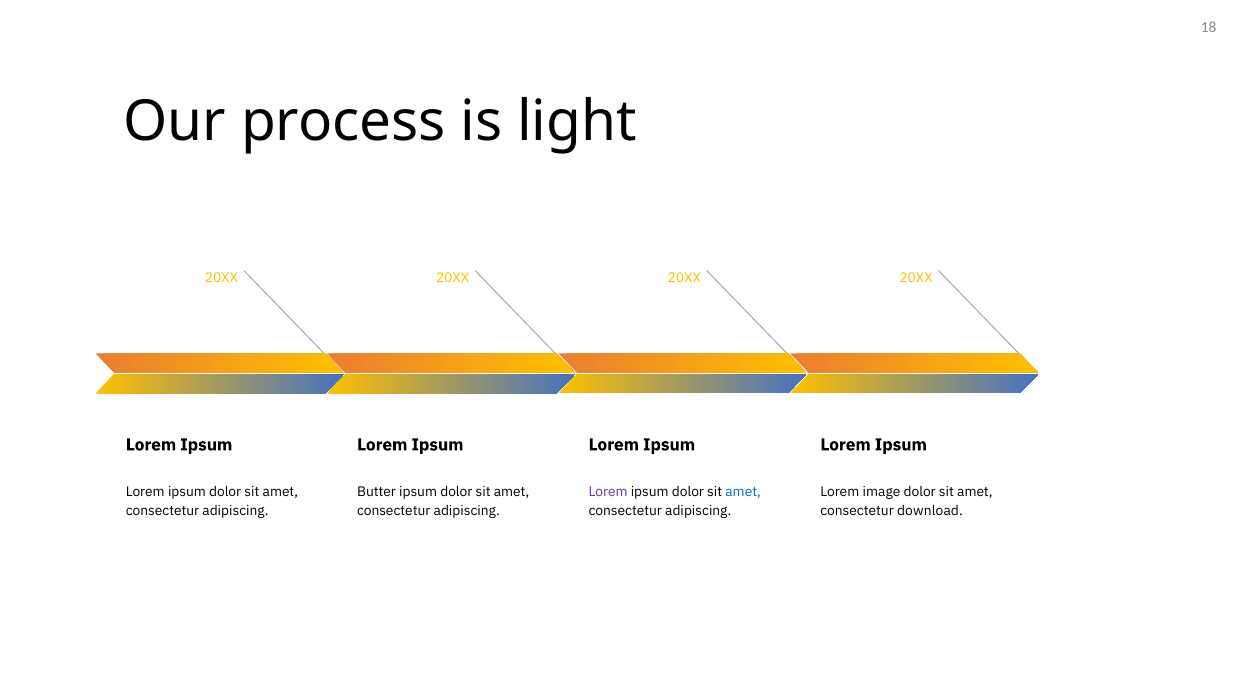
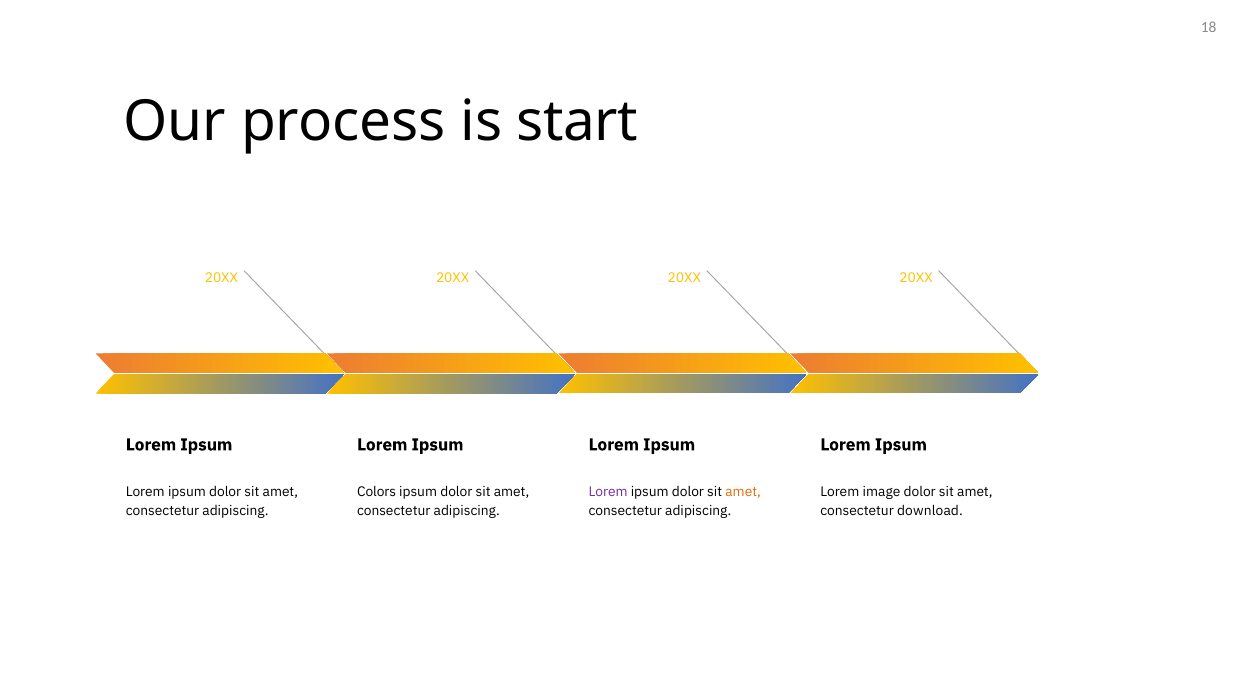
light: light -> start
Butter: Butter -> Colors
amet at (743, 492) colour: blue -> orange
